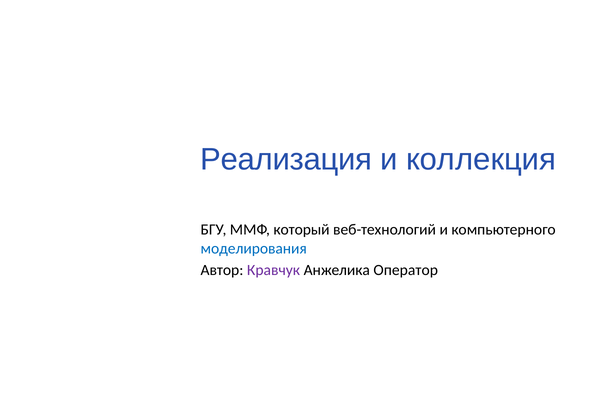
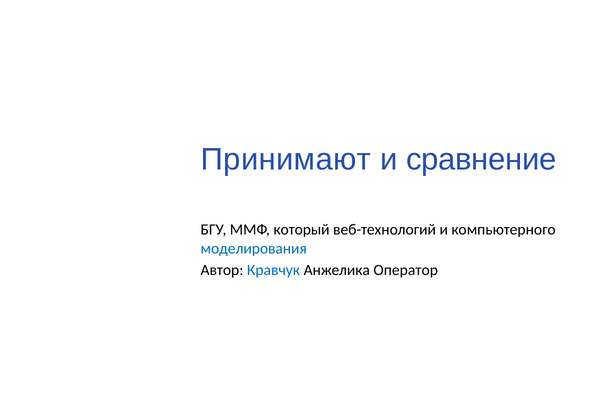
Реализация: Реализация -> Принимают
коллекция: коллекция -> сравнение
Кравчук colour: purple -> blue
